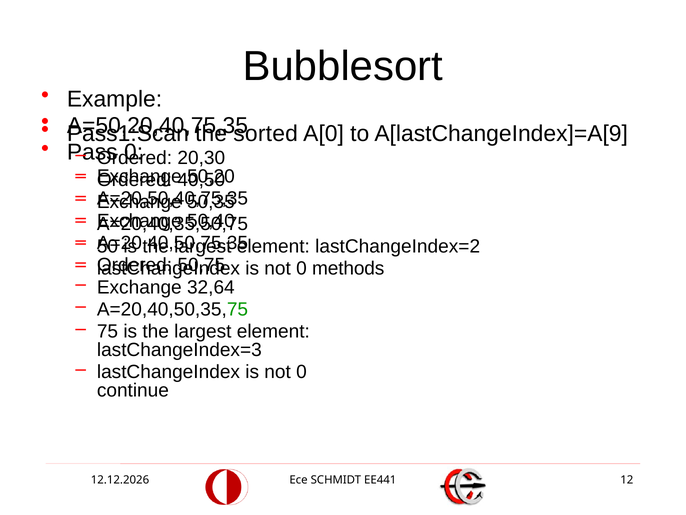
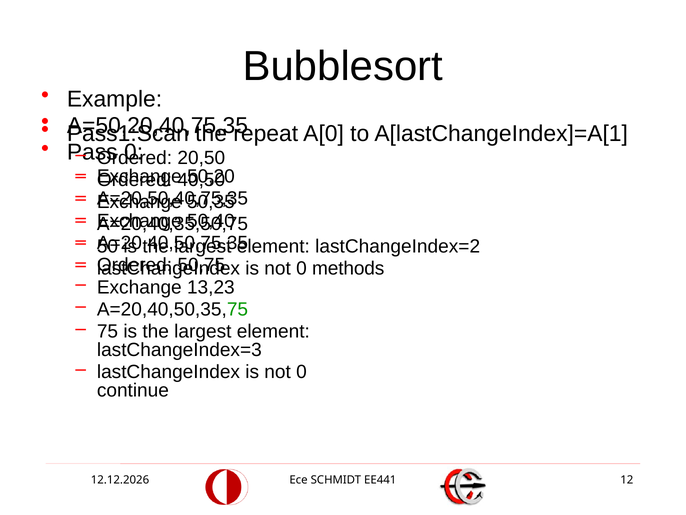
sorted: sorted -> repeat
A[lastChangeIndex]=A[9: A[lastChangeIndex]=A[9 -> A[lastChangeIndex]=A[1
20,30: 20,30 -> 20,50
32,64: 32,64 -> 13,23
